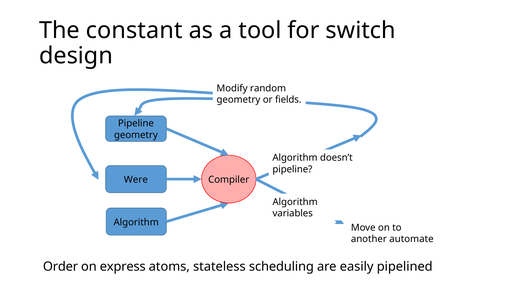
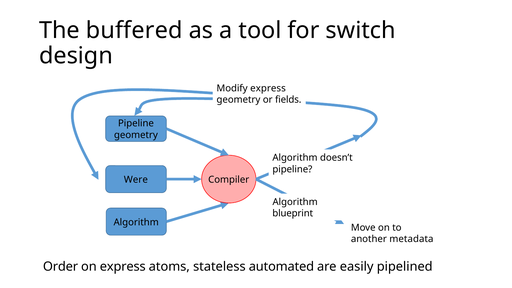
constant: constant -> buffered
Modify random: random -> express
variables: variables -> blueprint
automate: automate -> metadata
scheduling: scheduling -> automated
